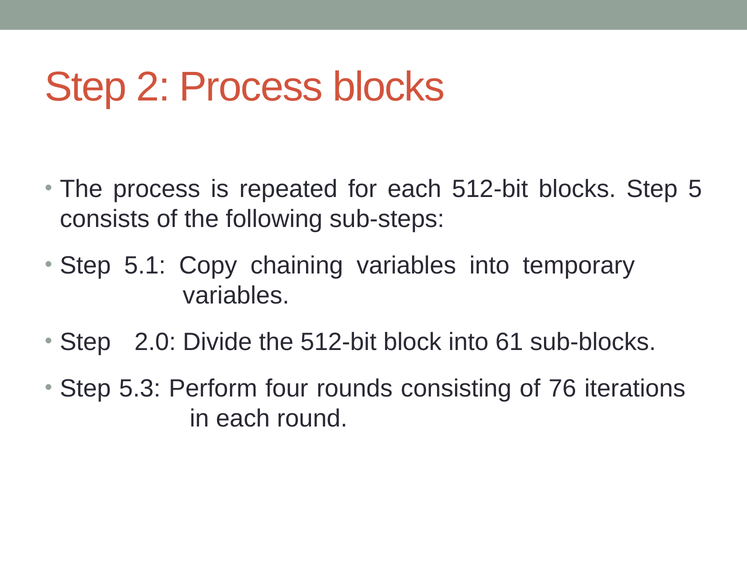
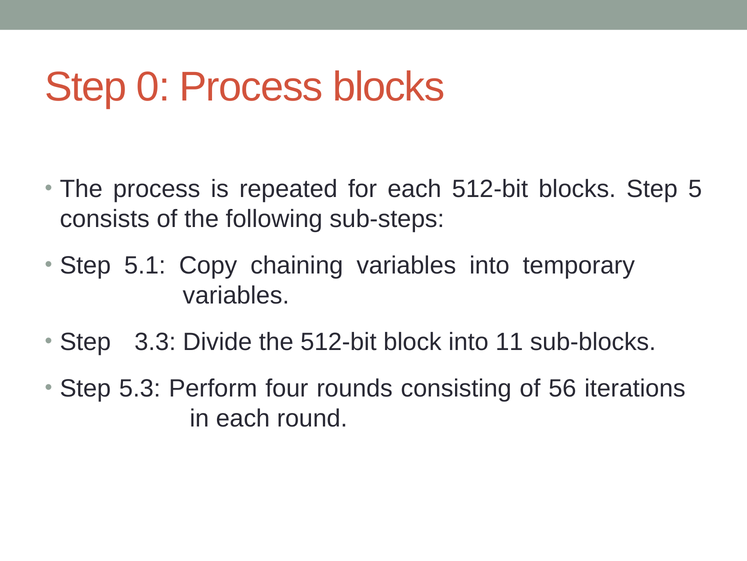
2: 2 -> 0
2.0: 2.0 -> 3.3
61: 61 -> 11
76: 76 -> 56
